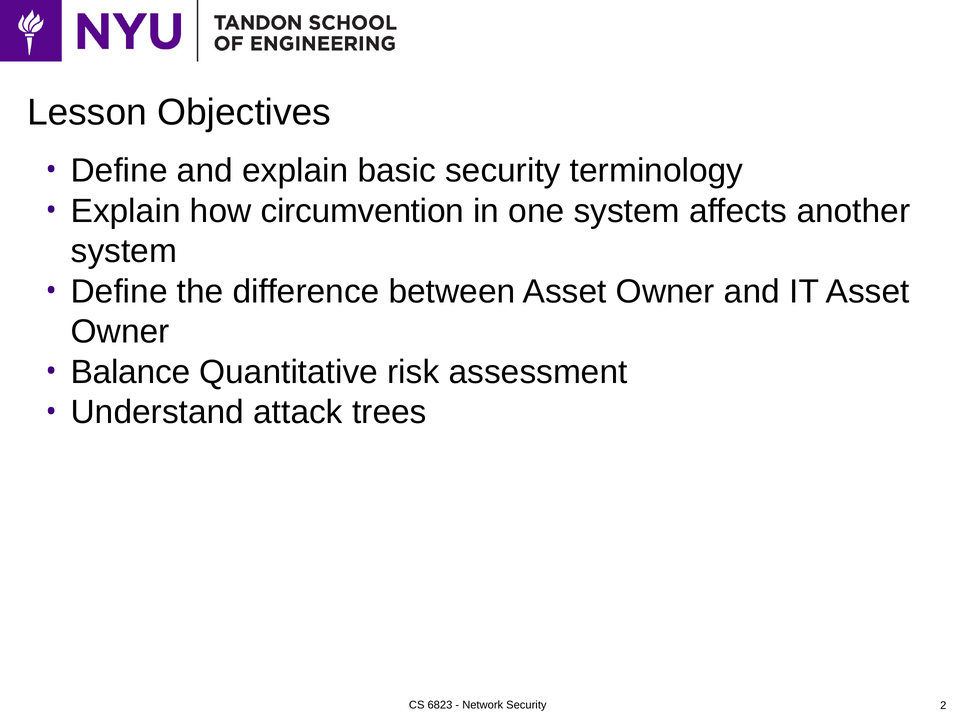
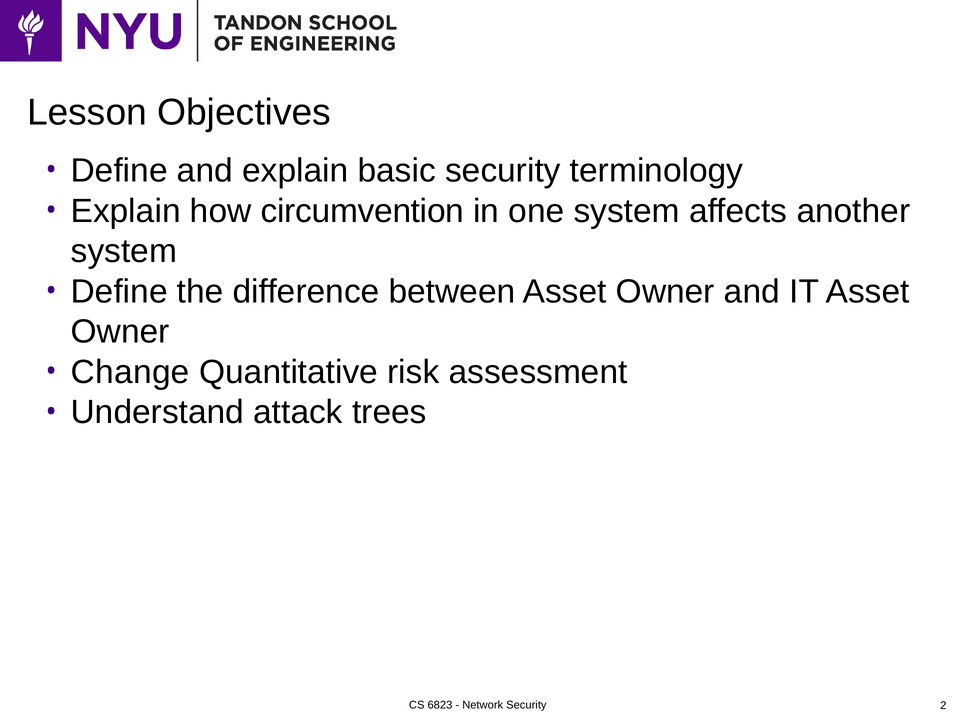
Balance: Balance -> Change
